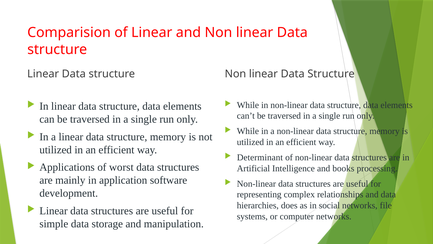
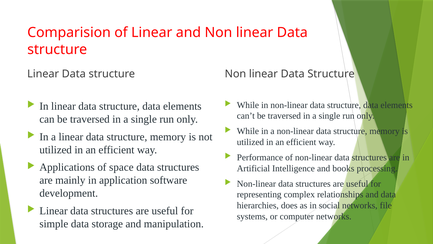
Determinant: Determinant -> Performance
worst: worst -> space
